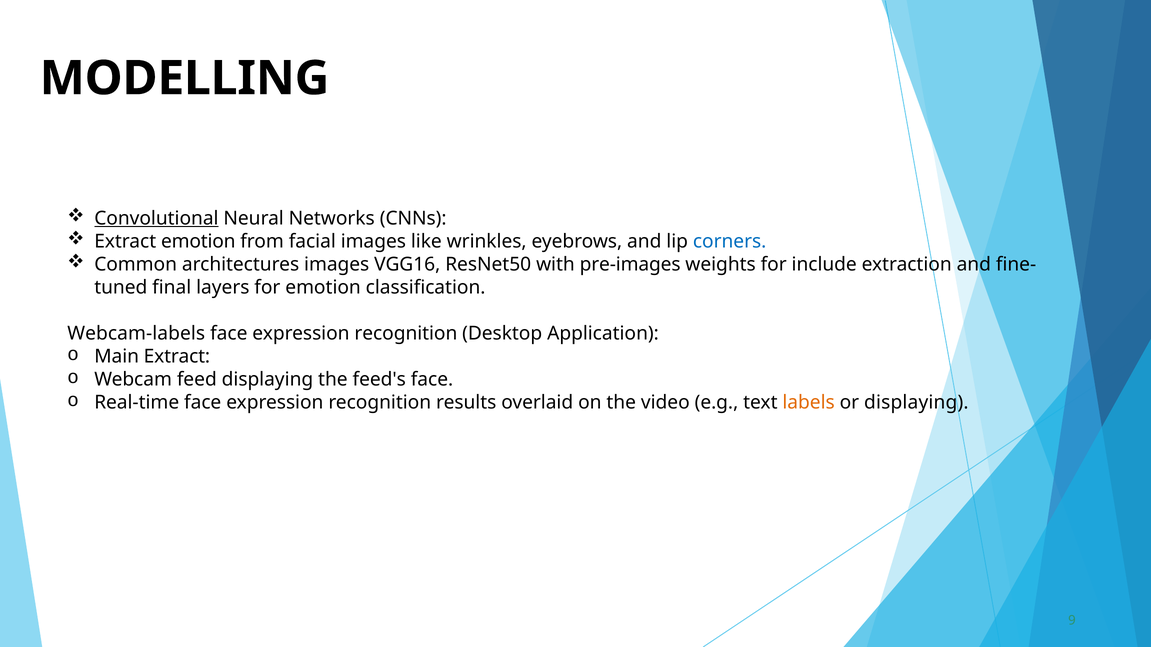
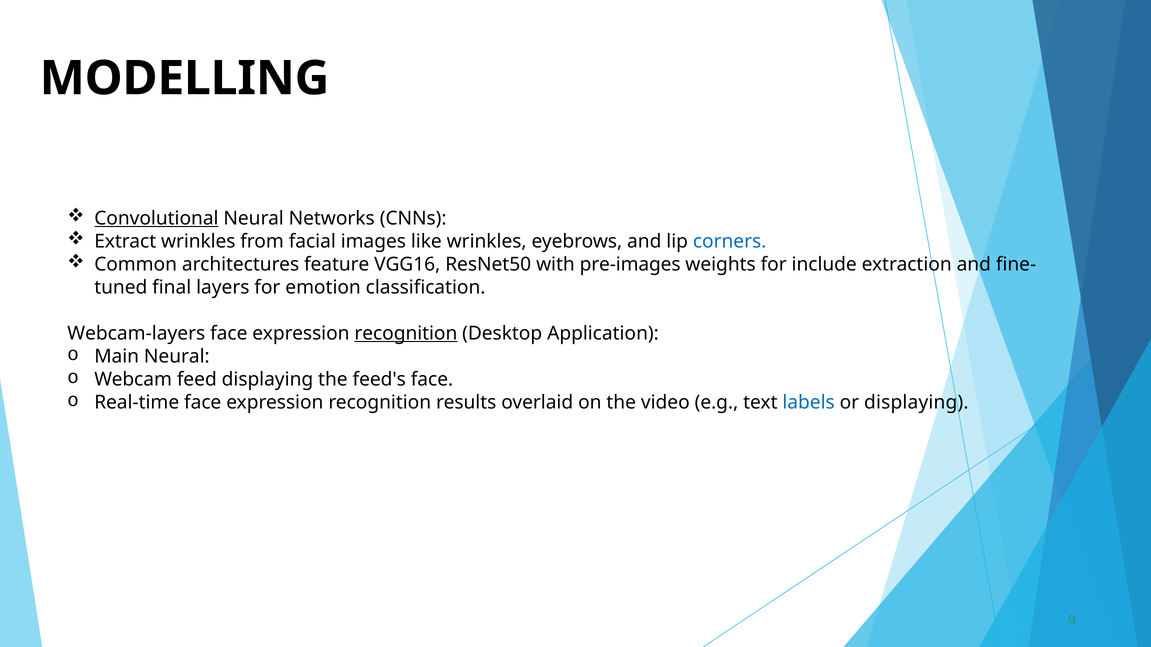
Extract emotion: emotion -> wrinkles
architectures images: images -> feature
Webcam-labels: Webcam-labels -> Webcam-layers
recognition at (406, 334) underline: none -> present
Main Extract: Extract -> Neural
labels colour: orange -> blue
